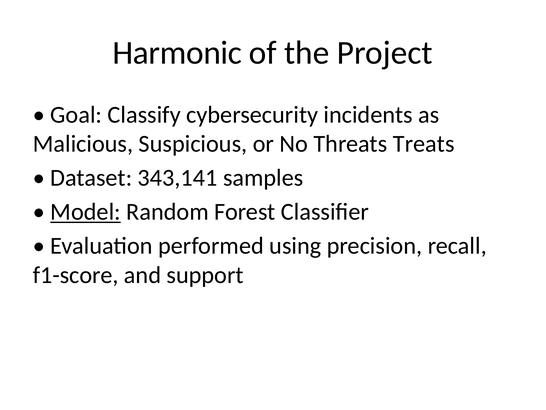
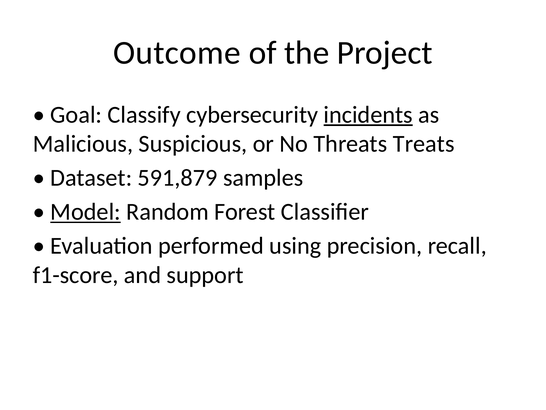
Harmonic: Harmonic -> Outcome
incidents underline: none -> present
343,141: 343,141 -> 591,879
